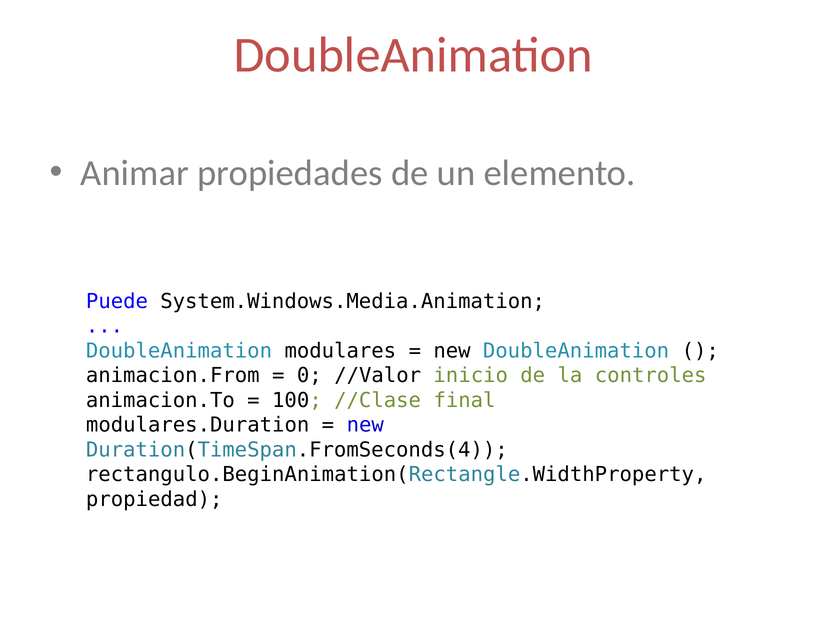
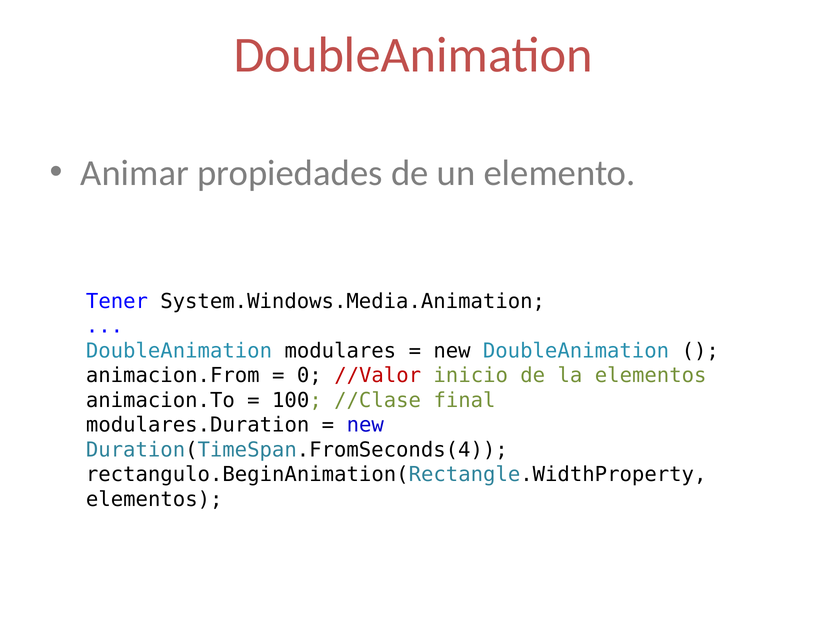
Puede: Puede -> Tener
//Valor colour: black -> red
la controles: controles -> elementos
propiedad at (154, 499): propiedad -> elementos
